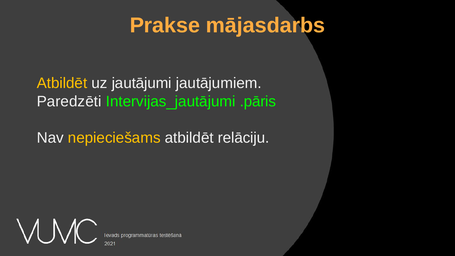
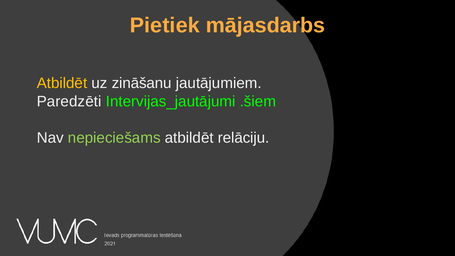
Prakse: Prakse -> Pietiek
jautājumi: jautājumi -> zināšanu
.pāris: .pāris -> .šiem
nepieciešams colour: yellow -> light green
